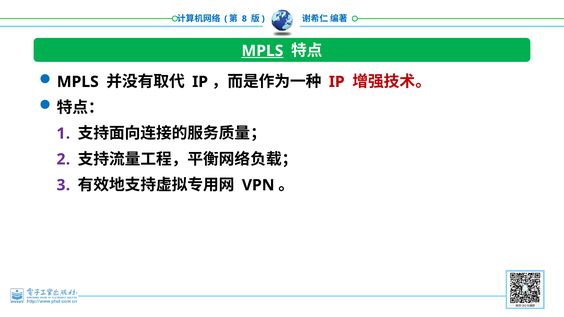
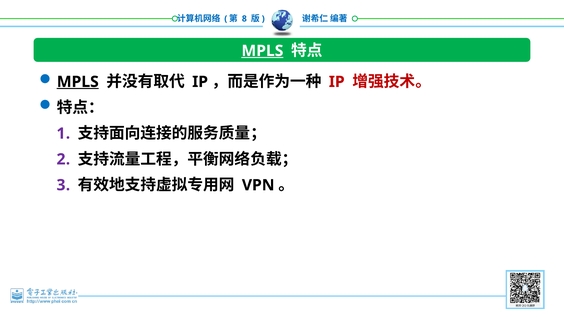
MPLS at (78, 82) underline: none -> present
